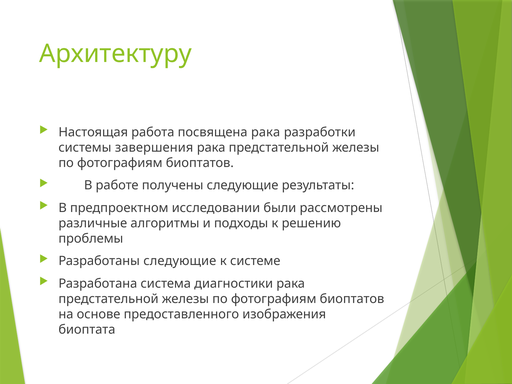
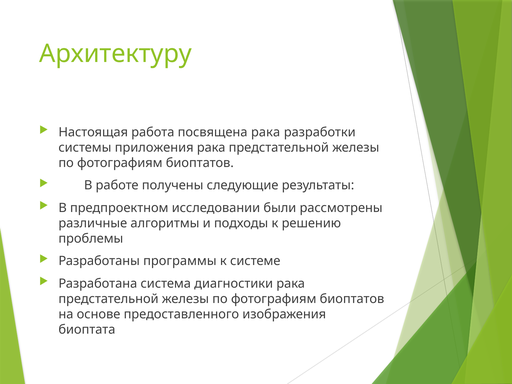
завершения: завершения -> приложения
Разработаны следующие: следующие -> программы
